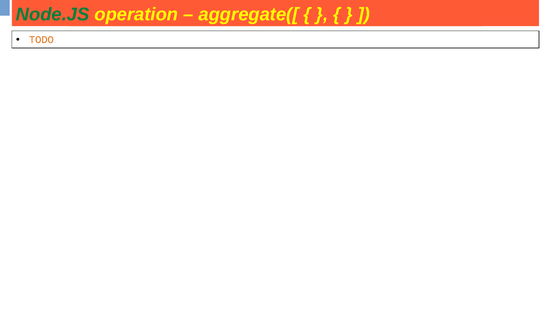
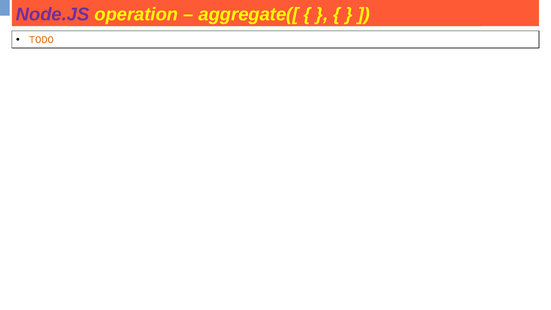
Node.JS colour: green -> purple
